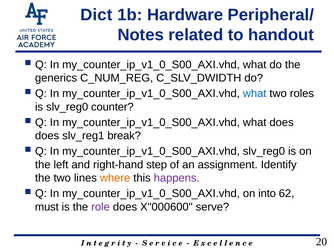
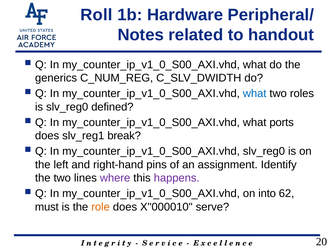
Dict: Dict -> Roll
counter: counter -> defined
what does: does -> ports
step: step -> pins
where colour: orange -> purple
role colour: purple -> orange
X"000600: X"000600 -> X"000010
